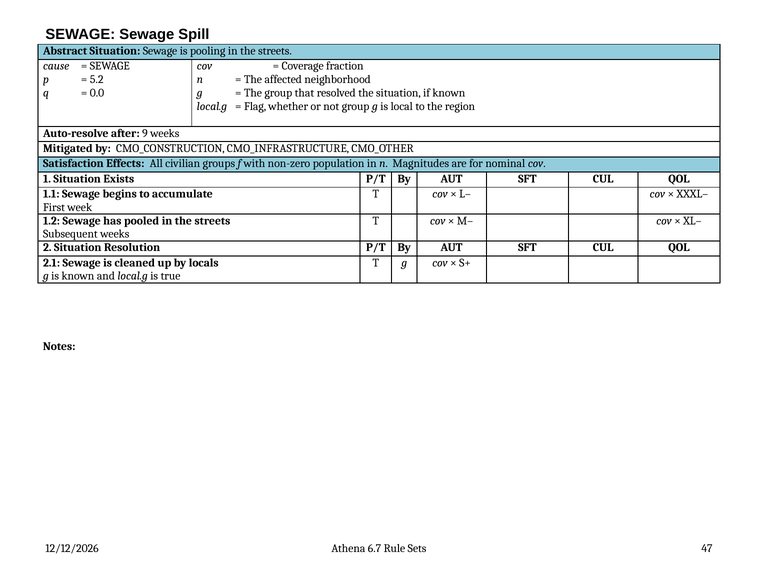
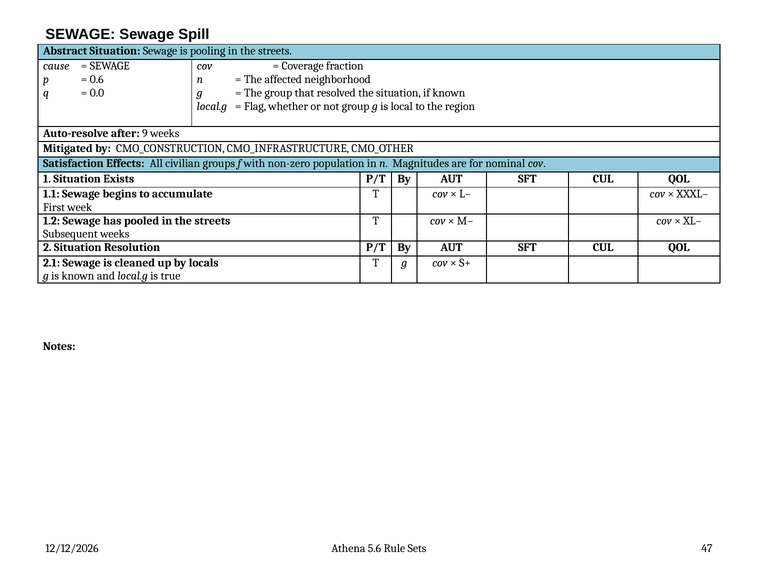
5.2: 5.2 -> 0.6
6.7: 6.7 -> 5.6
